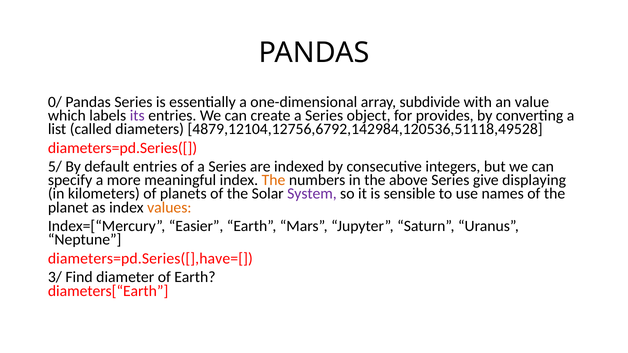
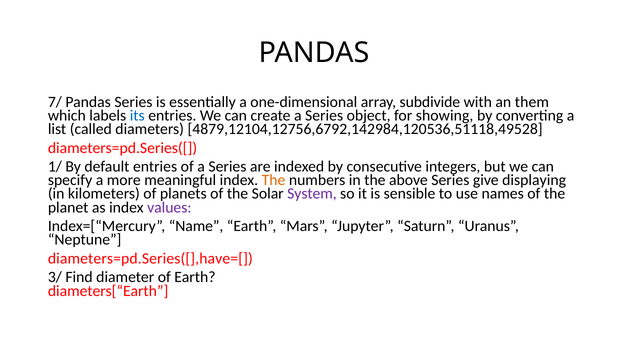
0/: 0/ -> 7/
value: value -> them
its colour: purple -> blue
provides: provides -> showing
5/: 5/ -> 1/
values colour: orange -> purple
Easier: Easier -> Name
